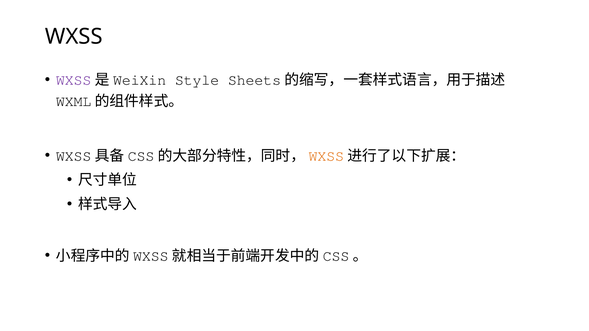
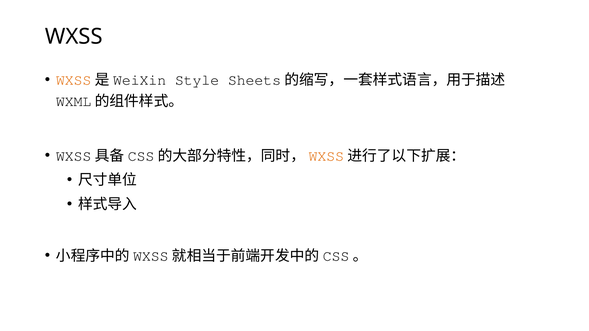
WXSS at (74, 80) colour: purple -> orange
